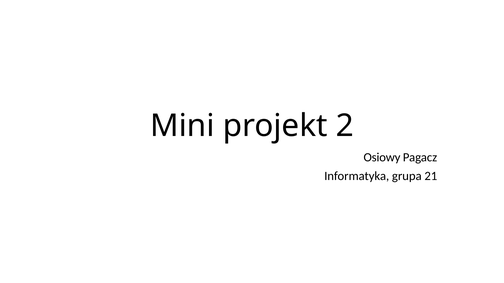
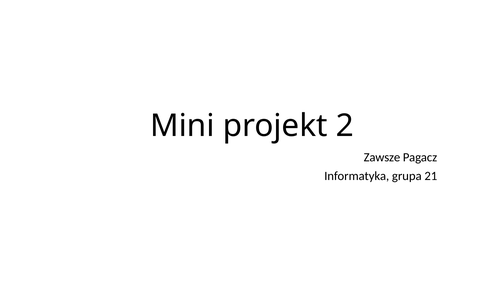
Osiowy: Osiowy -> Zawsze
